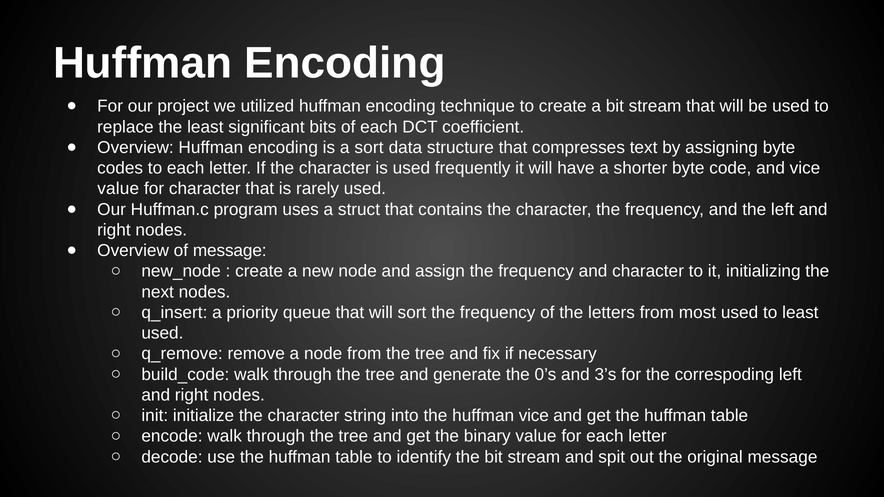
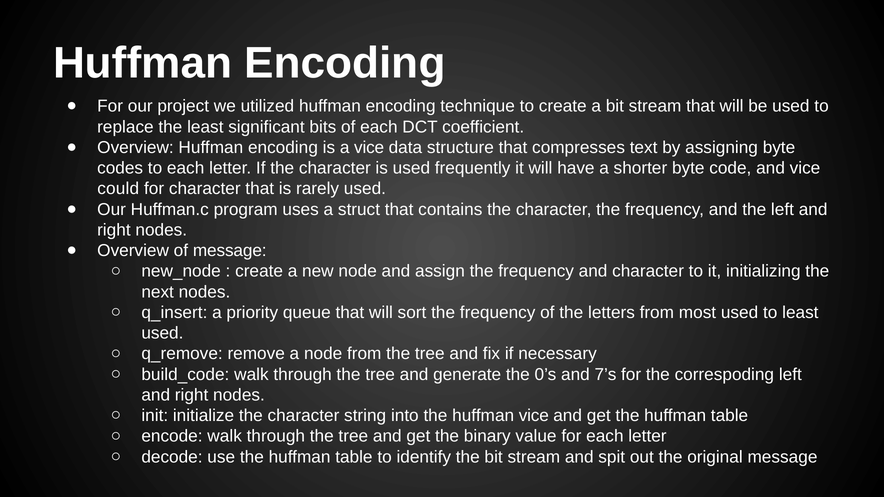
a sort: sort -> vice
value at (118, 189): value -> could
3’s: 3’s -> 7’s
